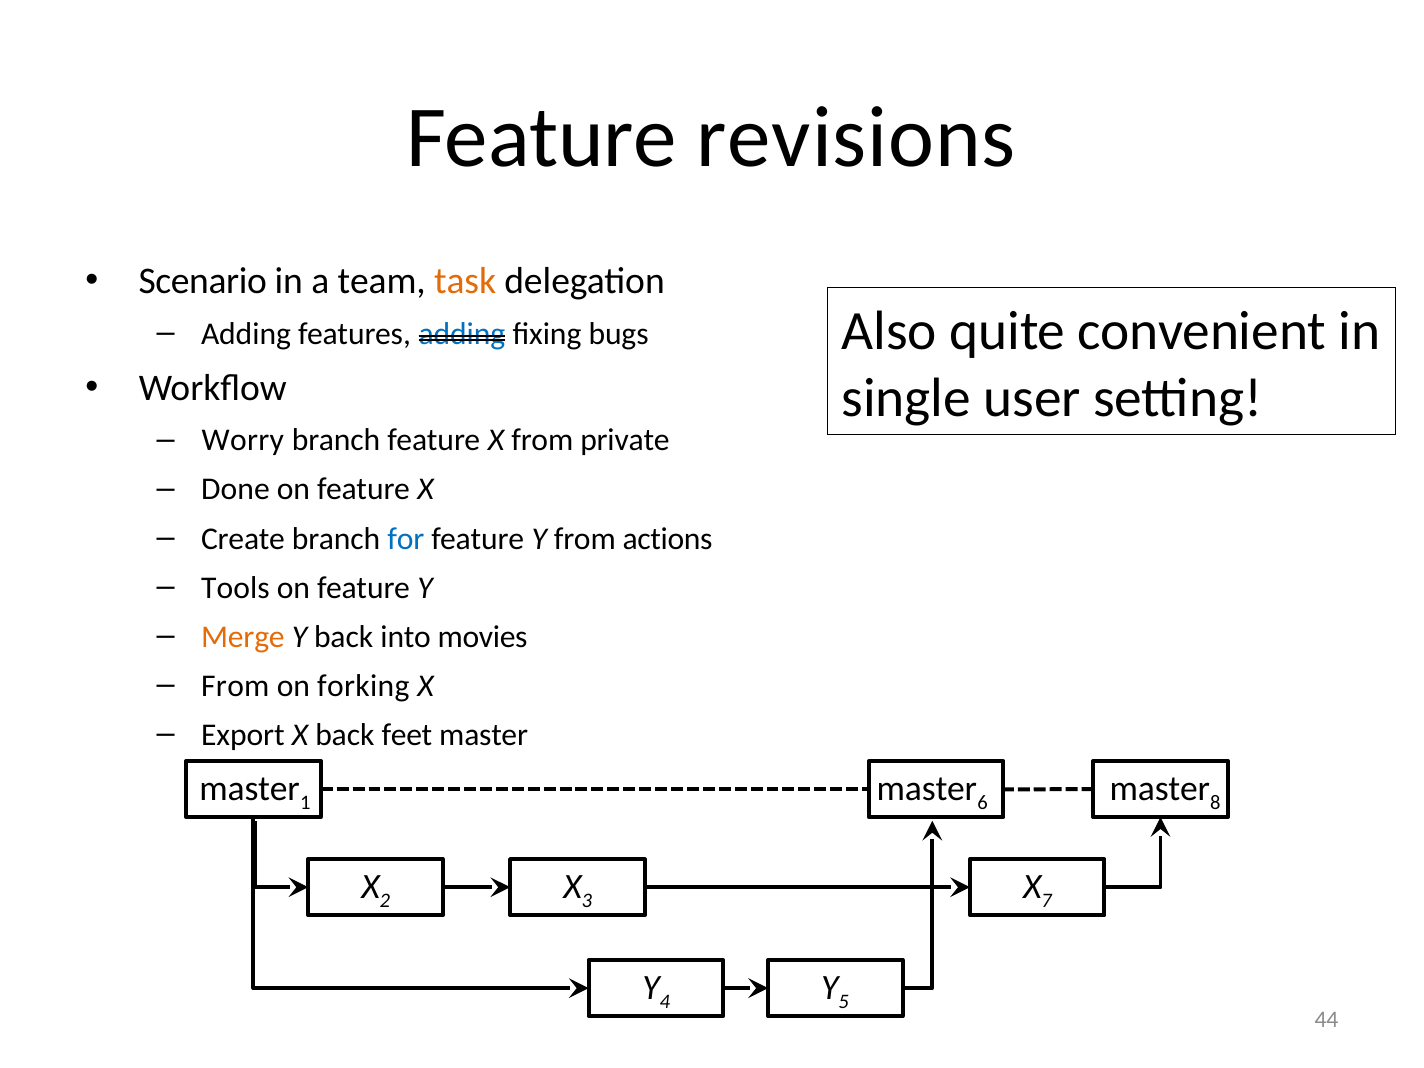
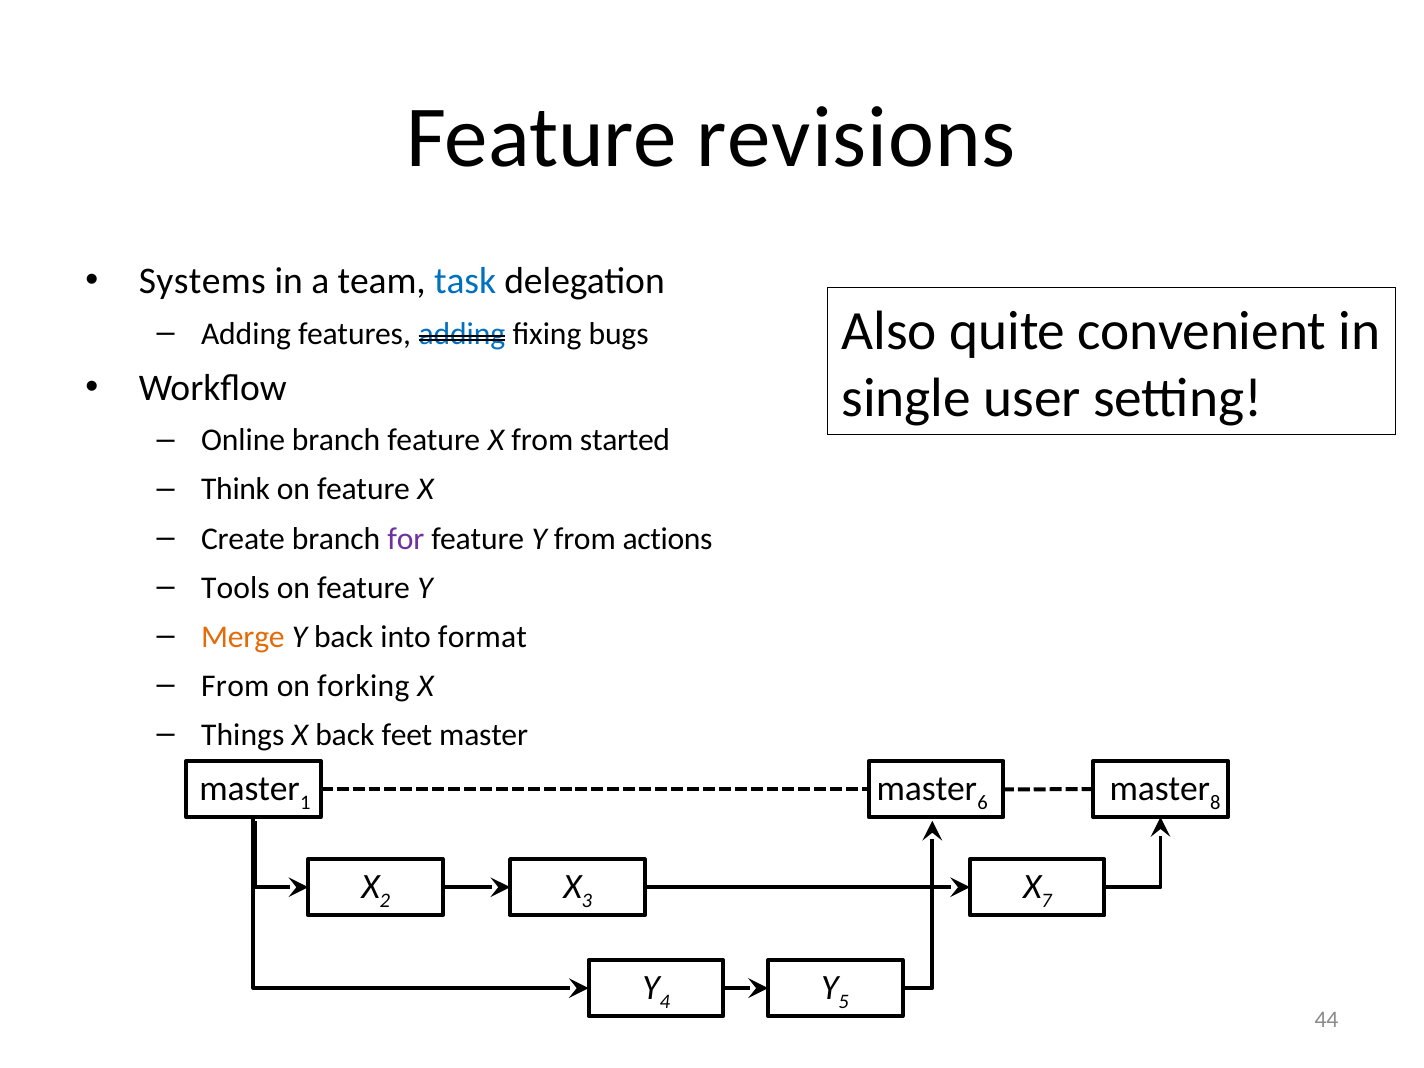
Scenario: Scenario -> Systems
task colour: orange -> blue
Worry: Worry -> Online
private: private -> started
Done: Done -> Think
for colour: blue -> purple
movies: movies -> format
Export: Export -> Things
